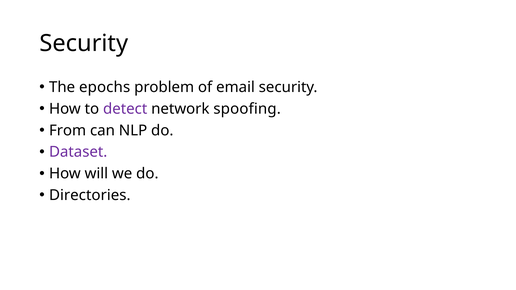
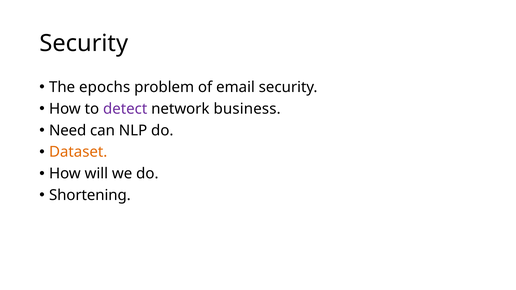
spoofing: spoofing -> business
From: From -> Need
Dataset colour: purple -> orange
Directories: Directories -> Shortening
